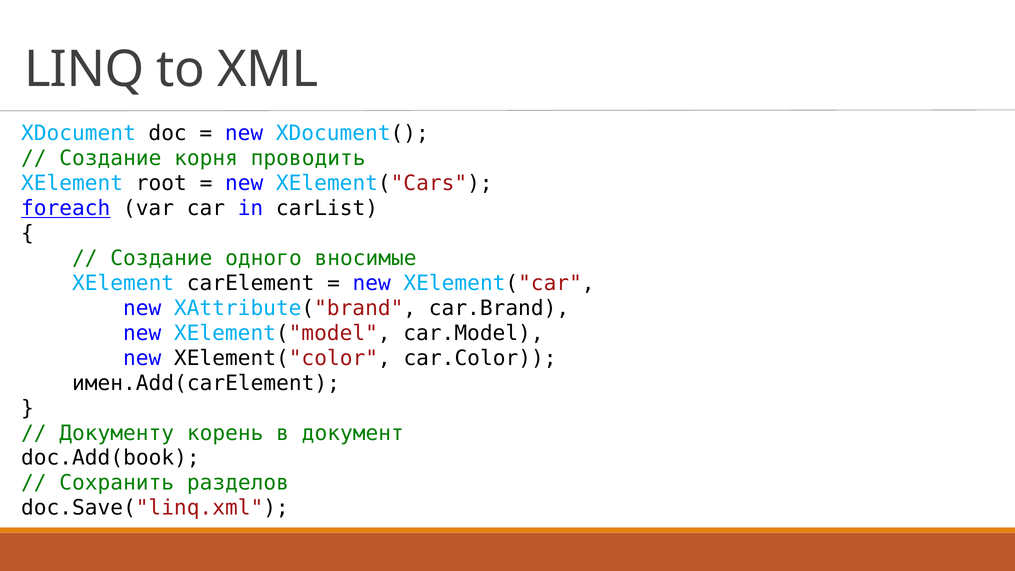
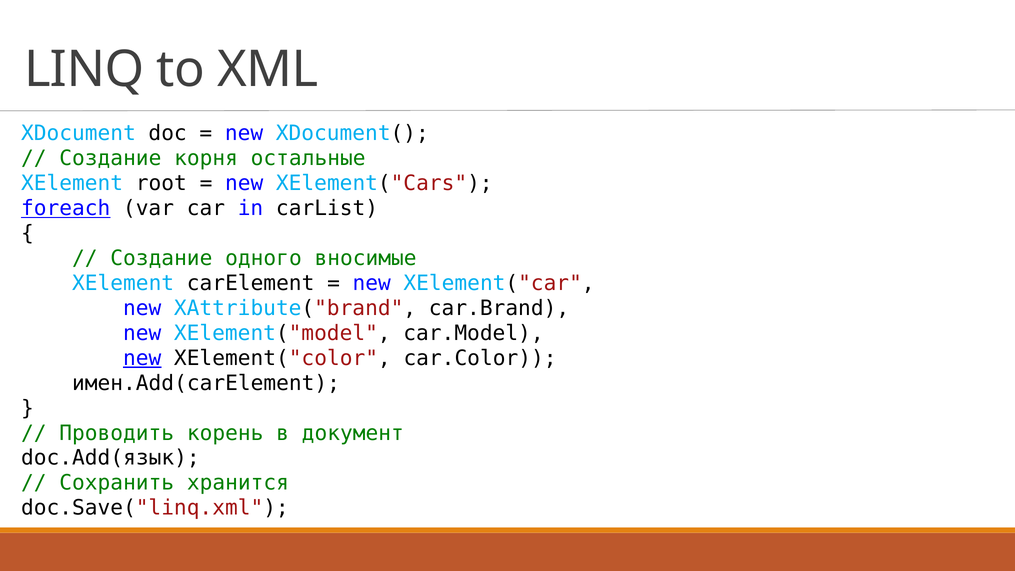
проводить: проводить -> остальные
new at (142, 358) underline: none -> present
Документу: Документу -> Проводить
doc.Add(book: doc.Add(book -> doc.Add(язык
разделов: разделов -> хранится
